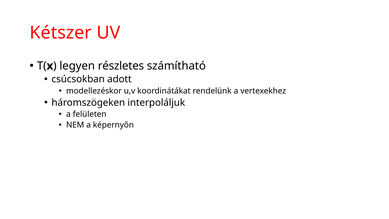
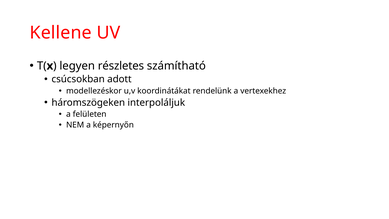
Kétszer: Kétszer -> Kellene
